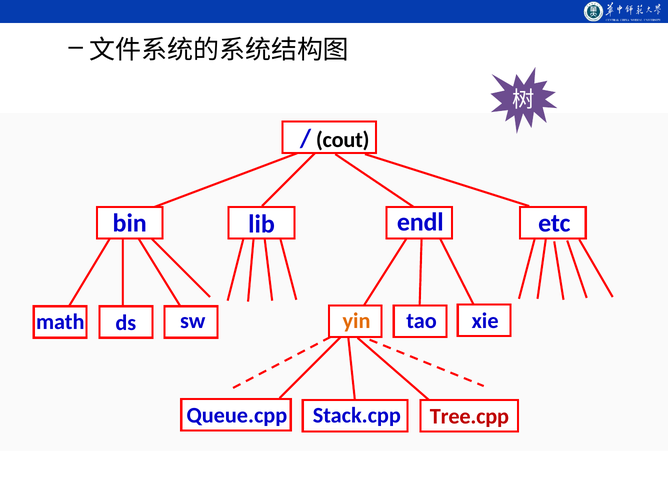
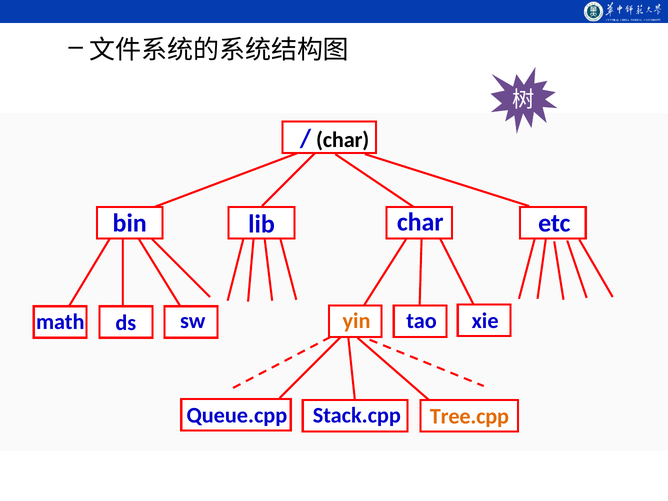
cout at (343, 140): cout -> char
lib endl: endl -> char
Tree.cpp colour: red -> orange
